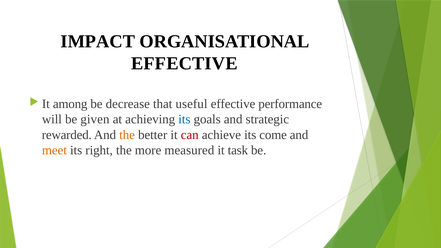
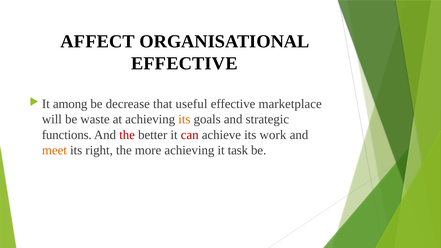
IMPACT: IMPACT -> AFFECT
performance: performance -> marketplace
given: given -> waste
its at (184, 119) colour: blue -> orange
rewarded: rewarded -> functions
the at (127, 135) colour: orange -> red
come: come -> work
more measured: measured -> achieving
